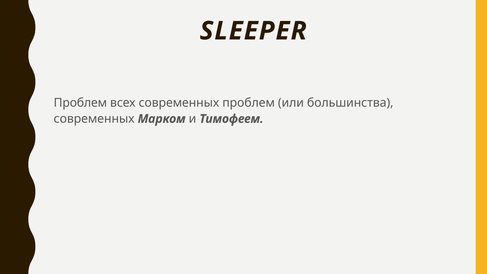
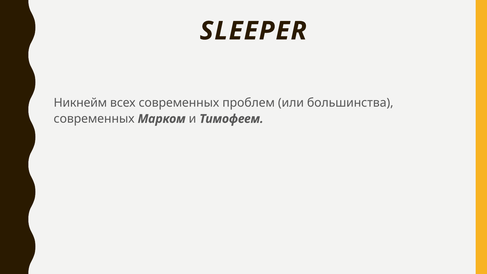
Проблем at (80, 103): Проблем -> Никнейм
